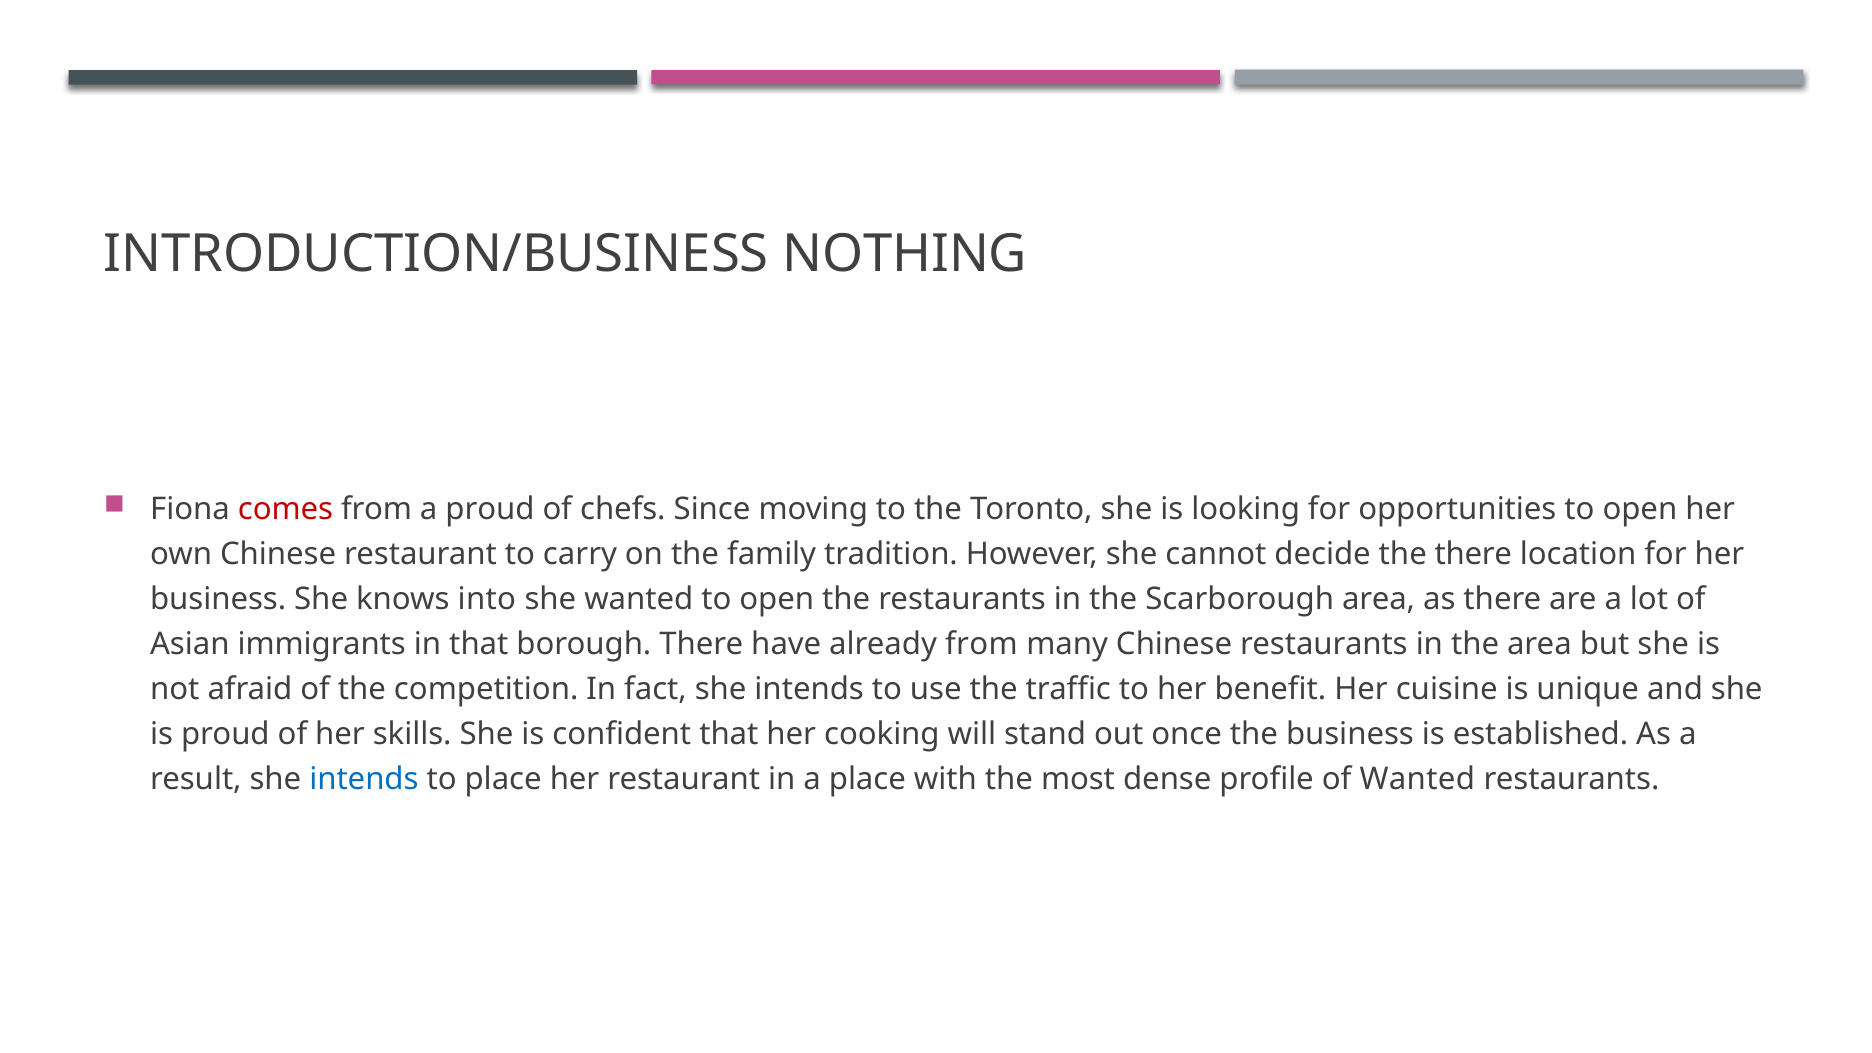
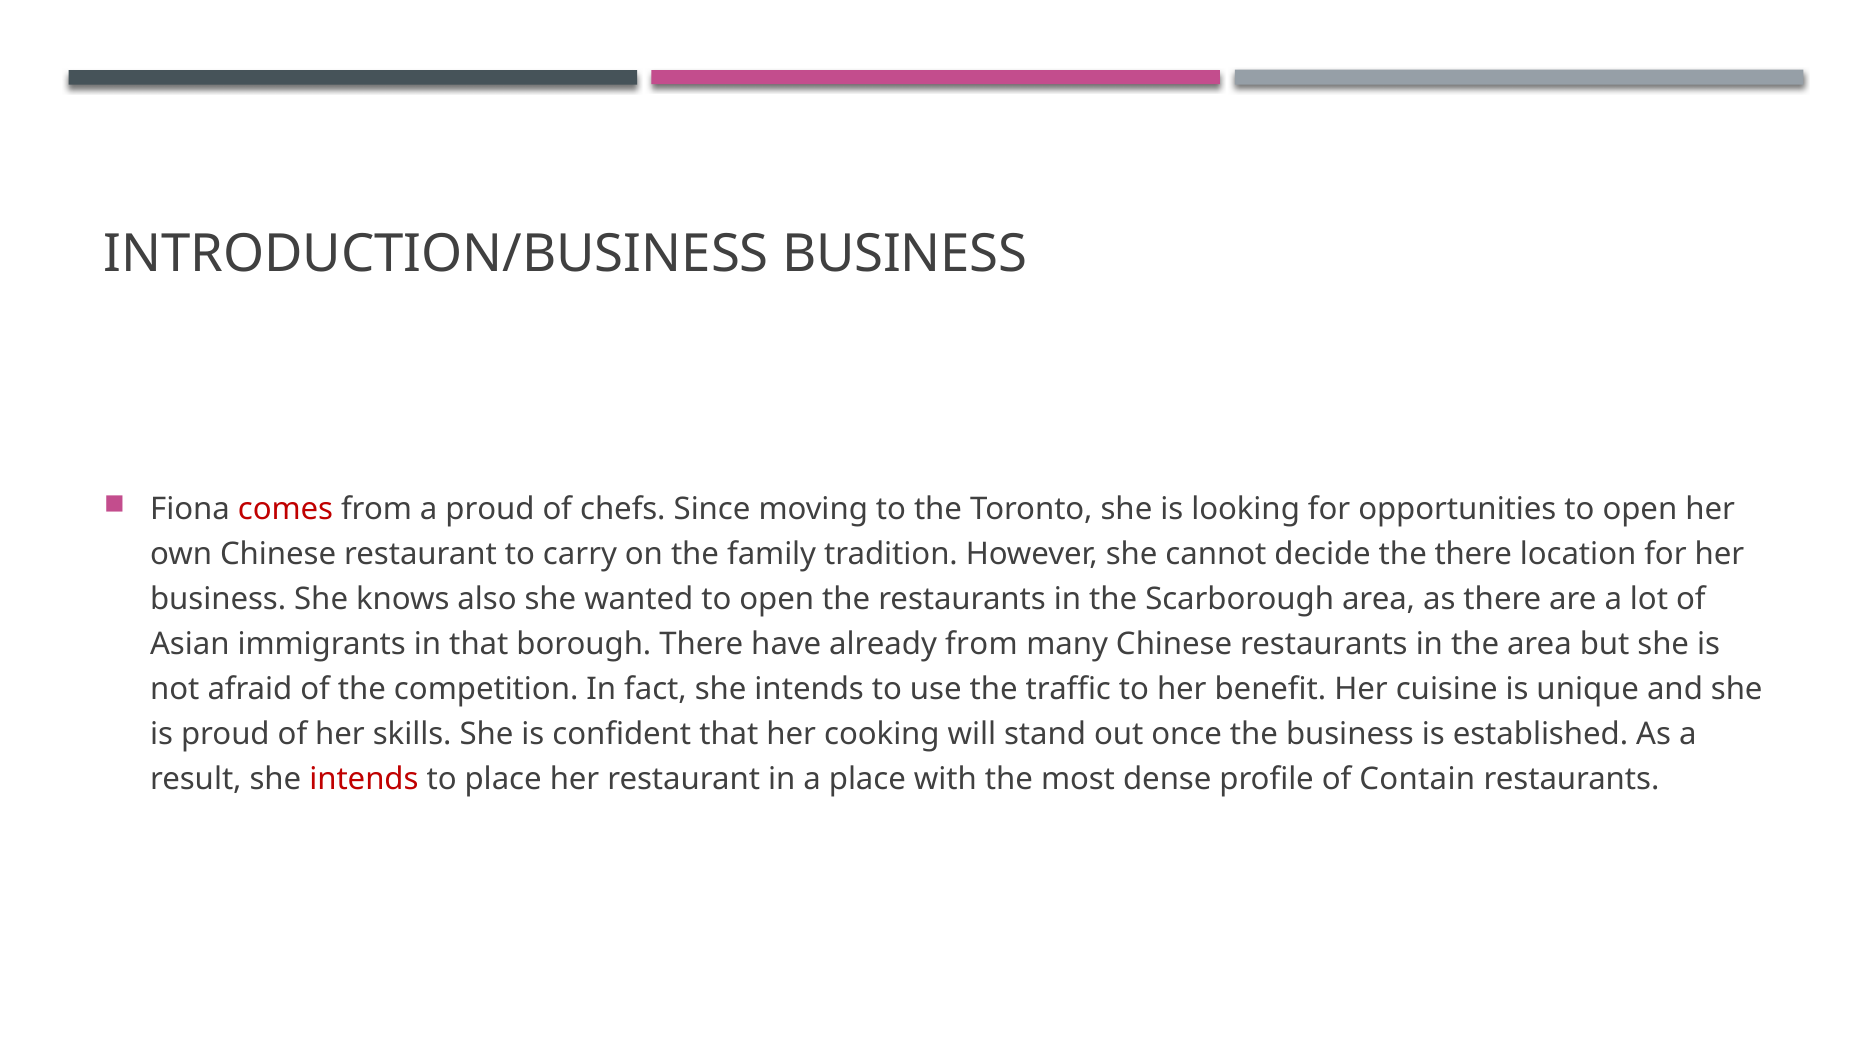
INTRODUCTION/BUSINESS NOTHING: NOTHING -> BUSINESS
into: into -> also
intends at (364, 779) colour: blue -> red
of Wanted: Wanted -> Contain
